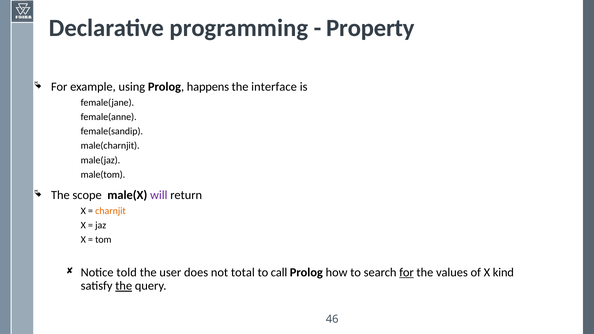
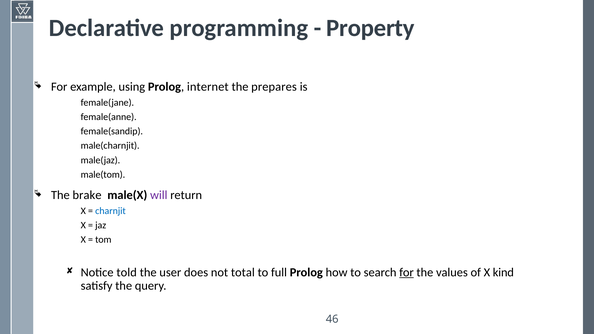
happens: happens -> internet
interface: interface -> prepares
scope: scope -> brake
charnjit colour: orange -> blue
call: call -> full
the at (124, 286) underline: present -> none
